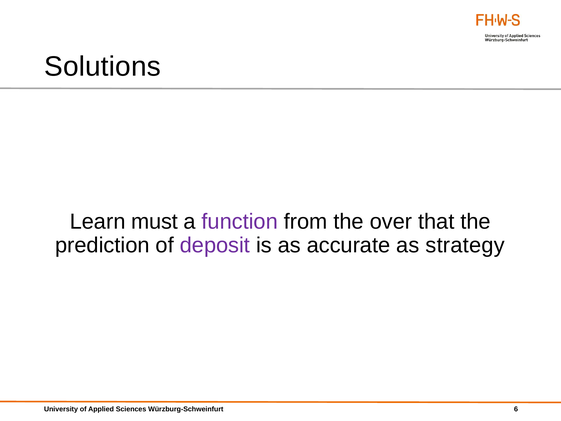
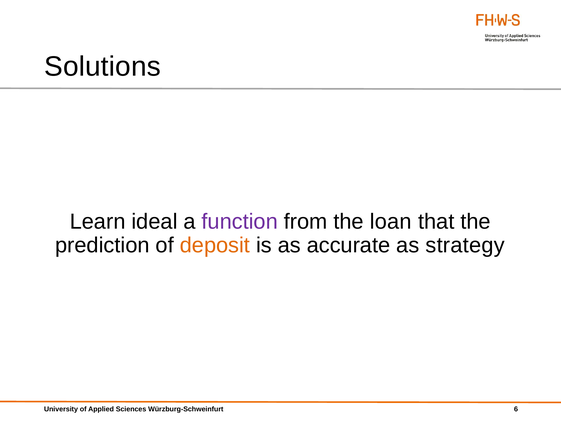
must: must -> ideal
over: over -> loan
deposit colour: purple -> orange
